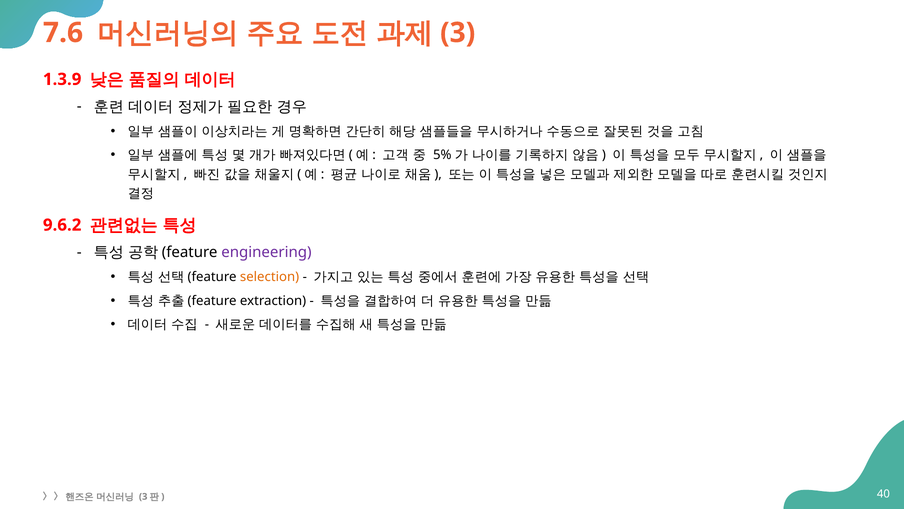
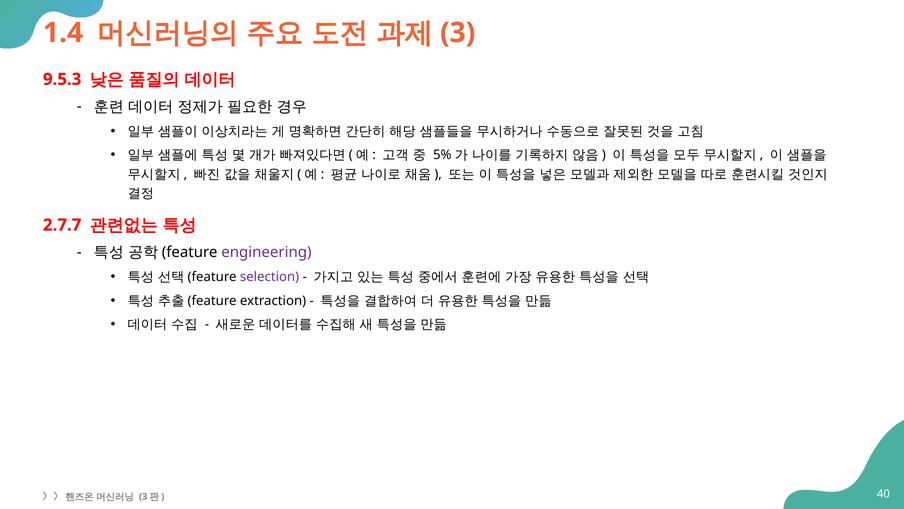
7.6: 7.6 -> 1.4
1.3.9: 1.3.9 -> 9.5.3
9.6.2: 9.6.2 -> 2.7.7
selection colour: orange -> purple
